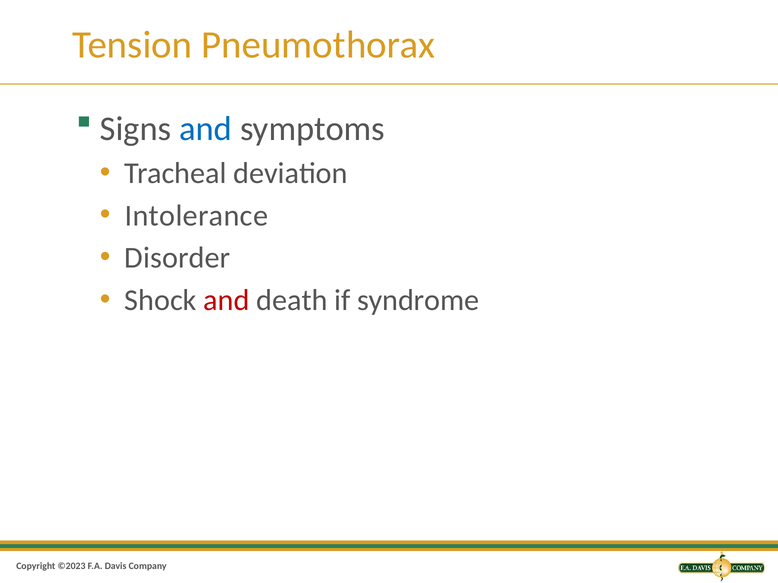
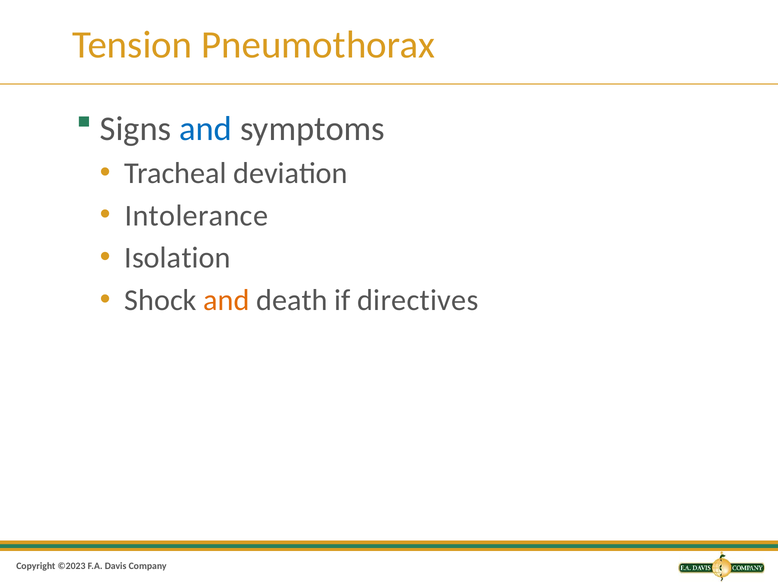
Disorder: Disorder -> Isolation
and at (227, 301) colour: red -> orange
syndrome: syndrome -> directives
